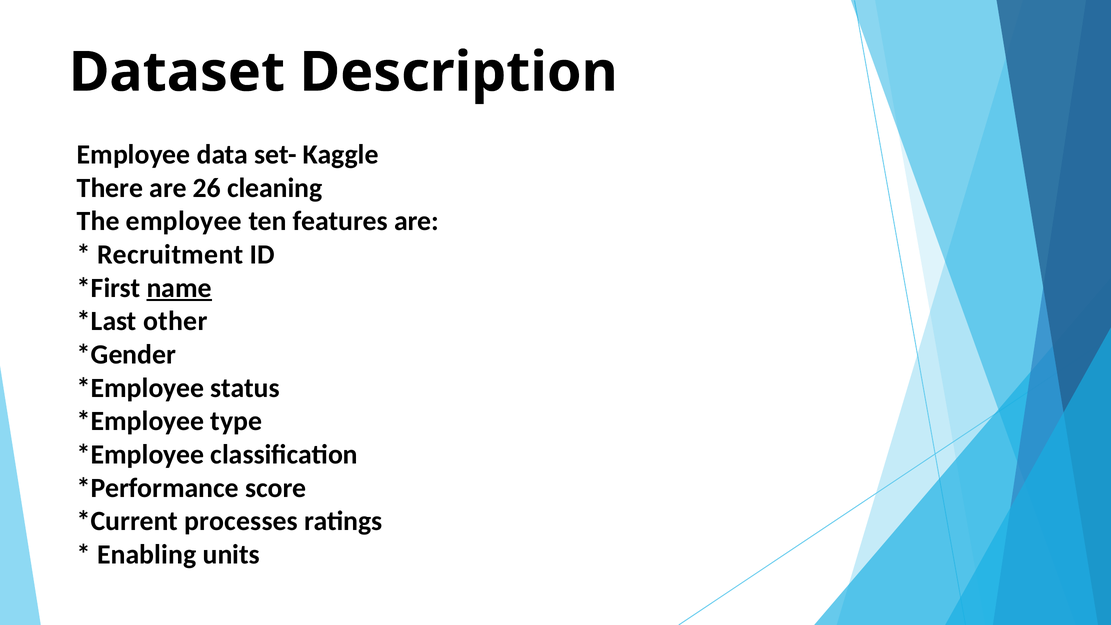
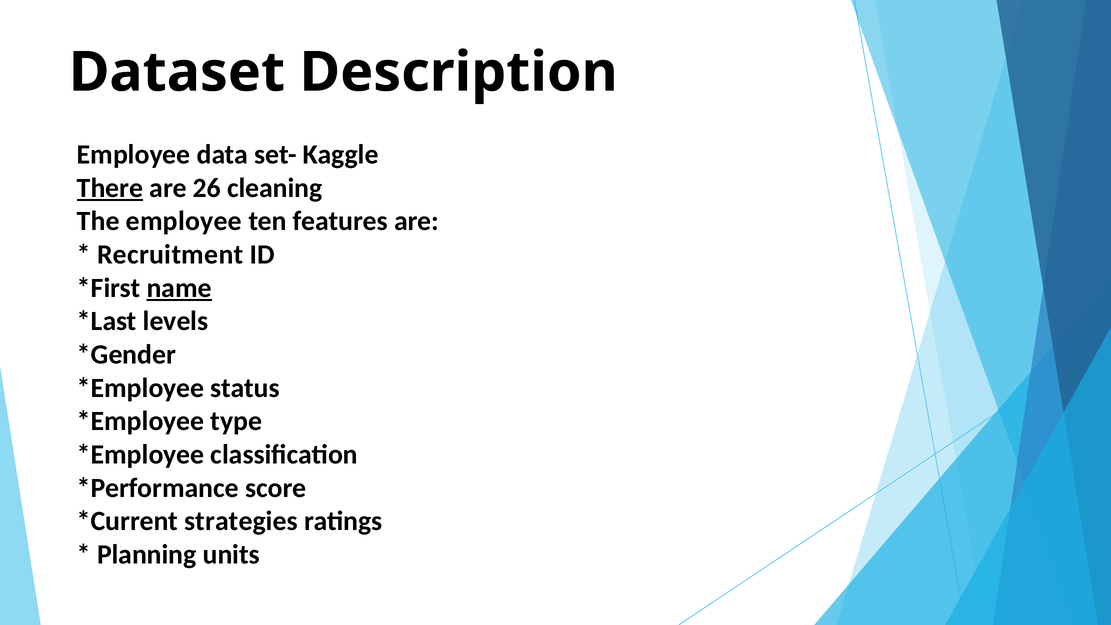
There underline: none -> present
other: other -> levels
processes: processes -> strategies
Enabling: Enabling -> Planning
